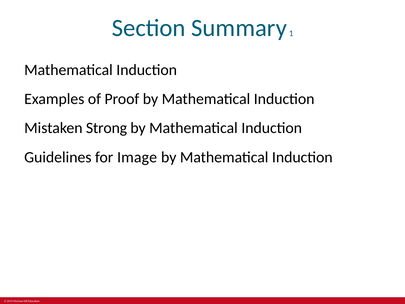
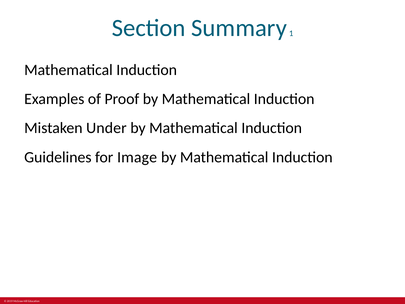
Strong: Strong -> Under
